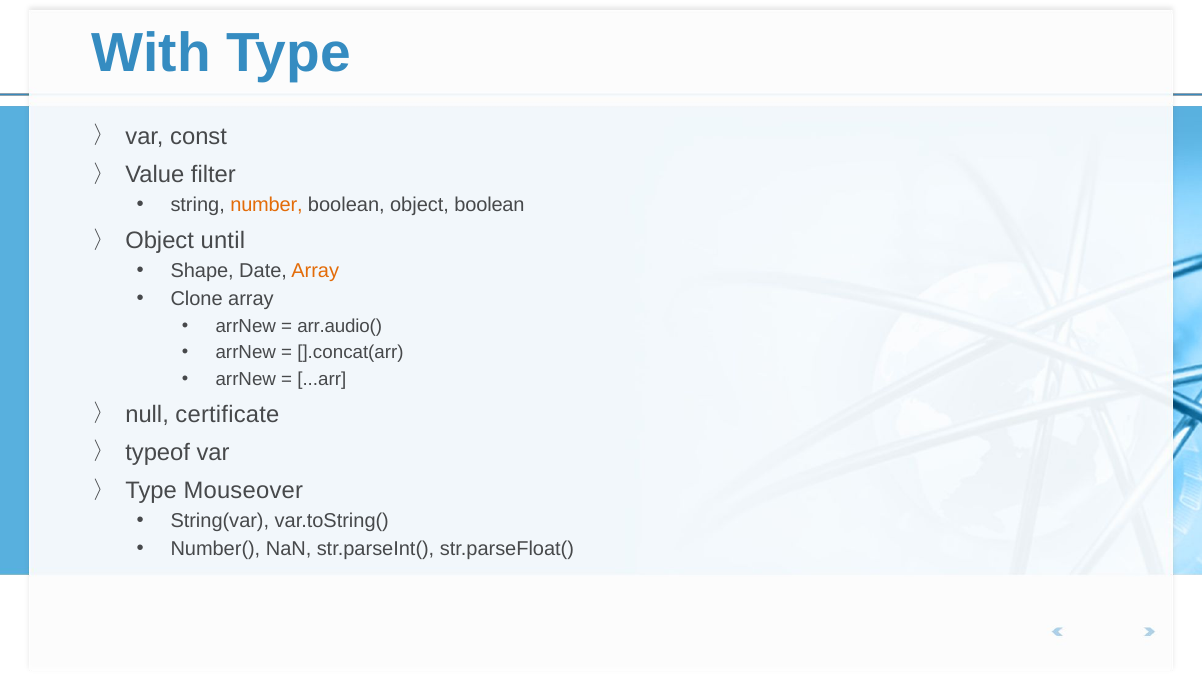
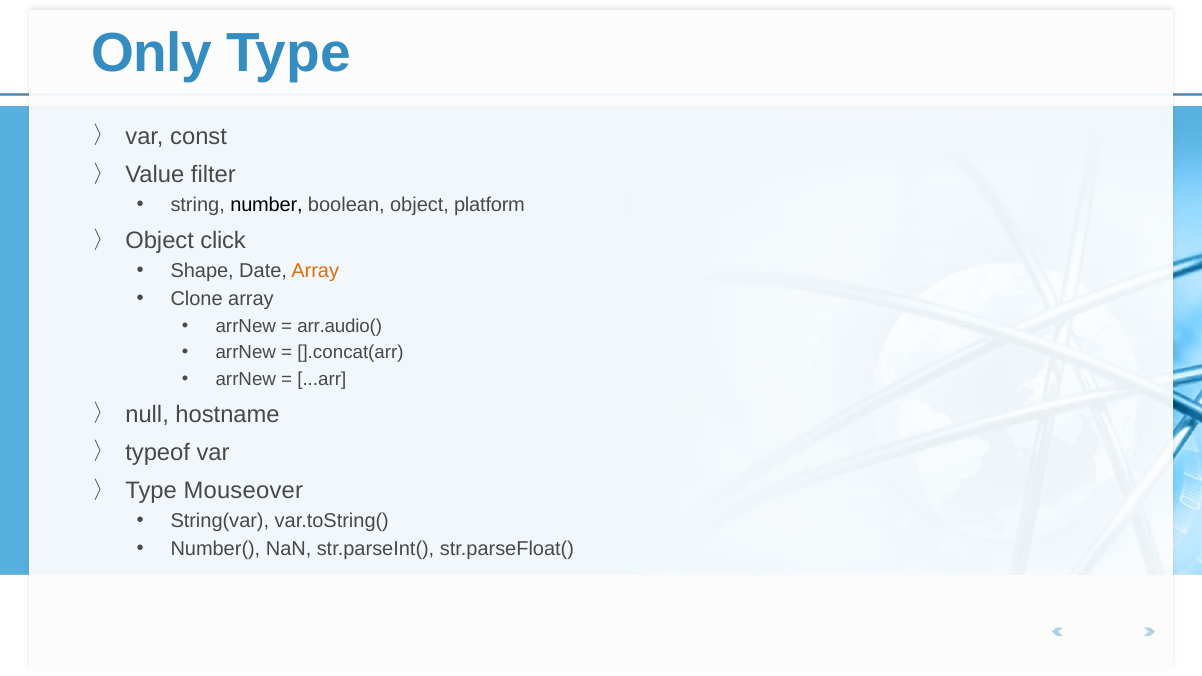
With: With -> Only
number colour: orange -> black
object boolean: boolean -> platform
until: until -> click
certificate: certificate -> hostname
